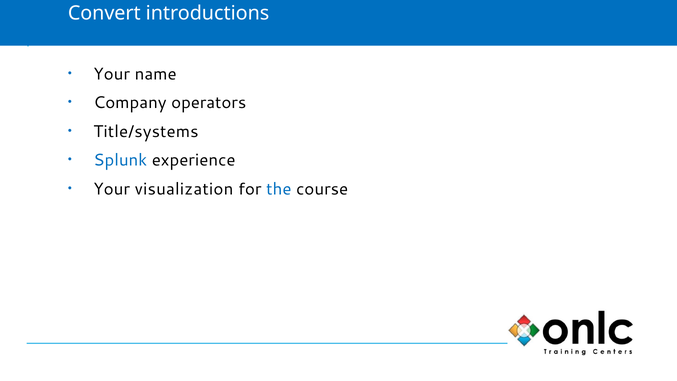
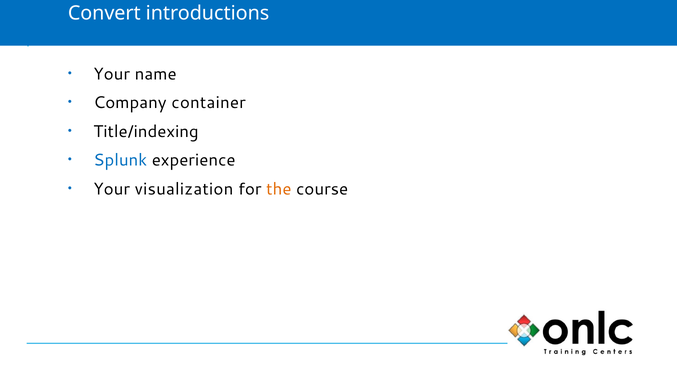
operators: operators -> container
Title/systems: Title/systems -> Title/indexing
the colour: blue -> orange
